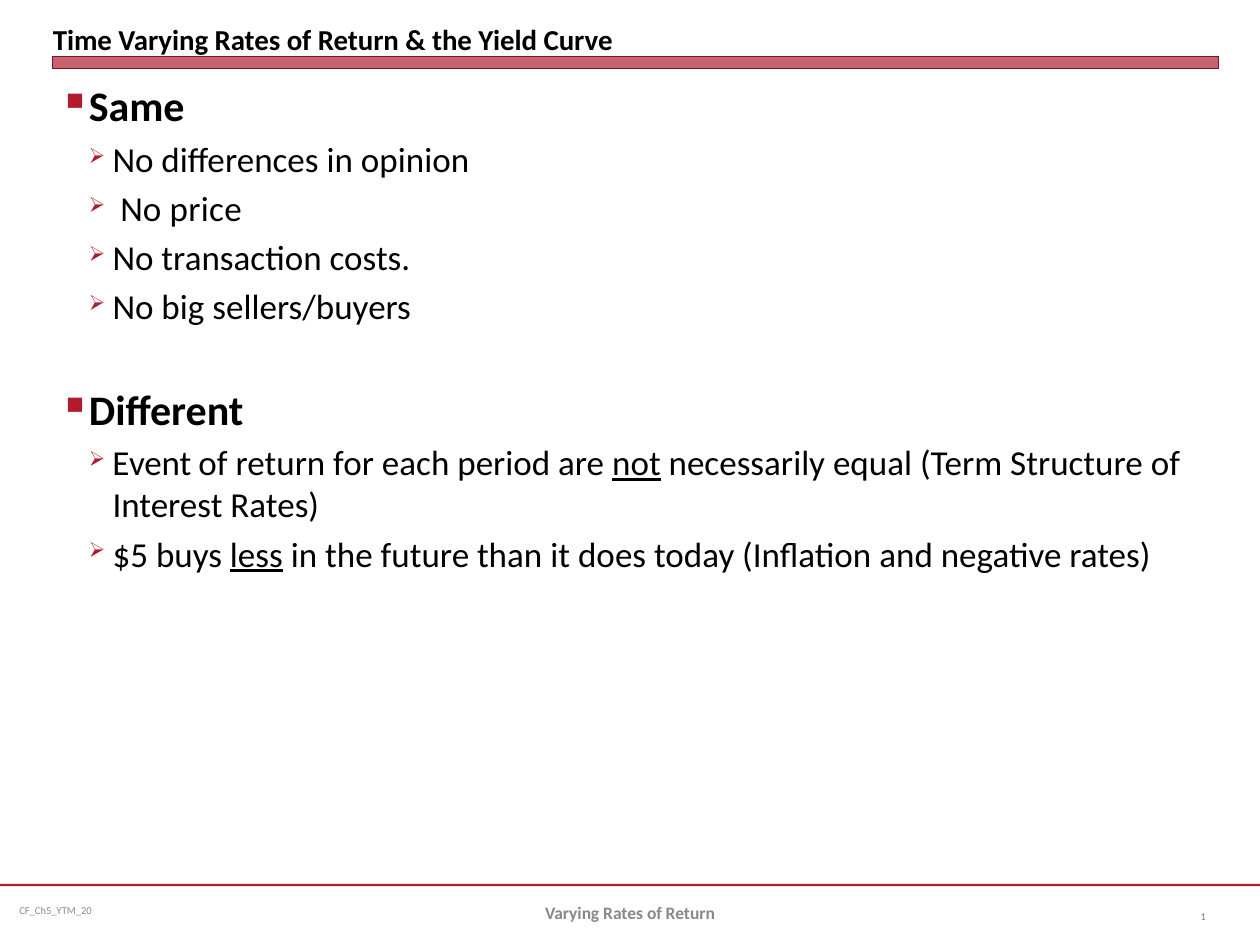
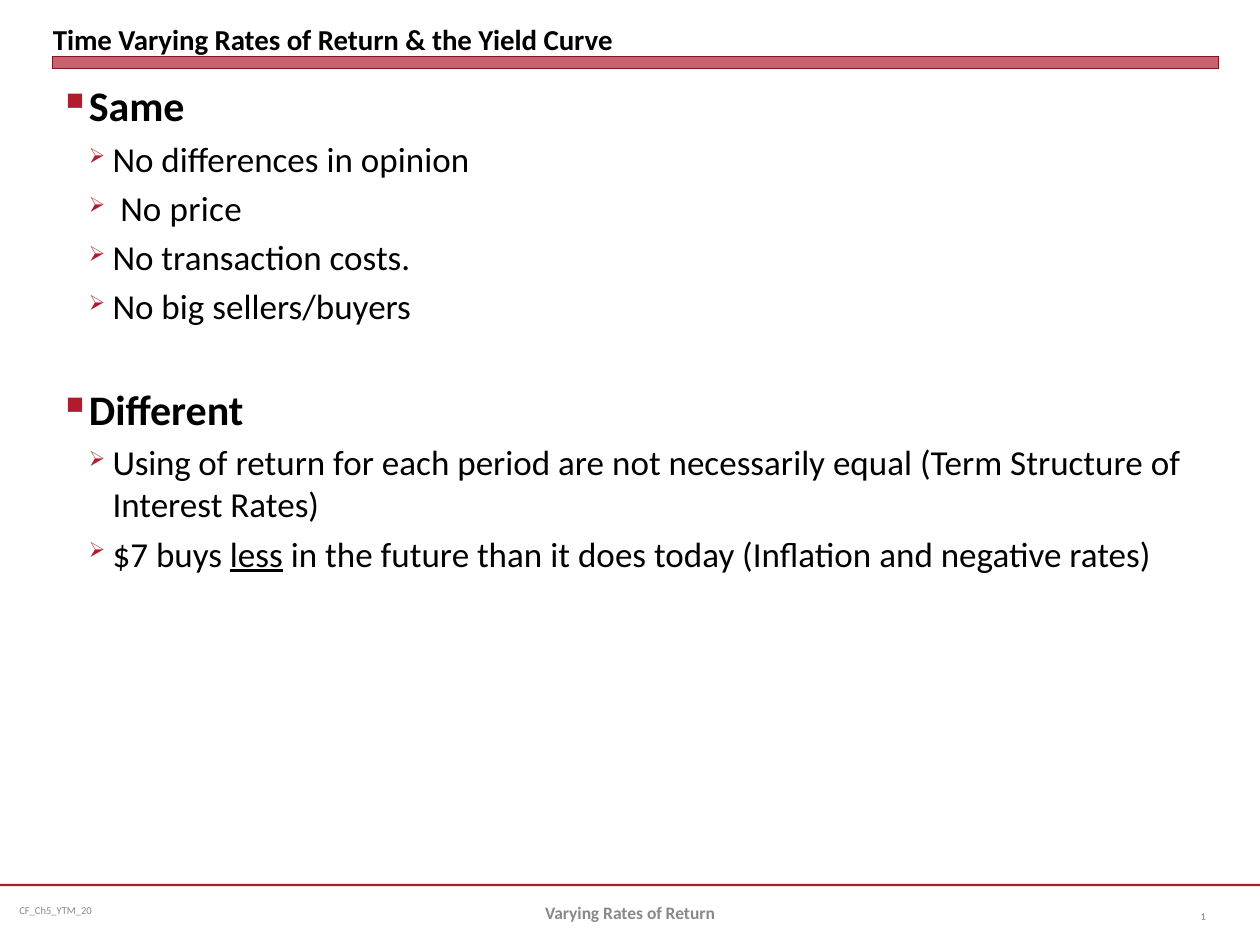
Event: Event -> Using
not underline: present -> none
$5: $5 -> $7
